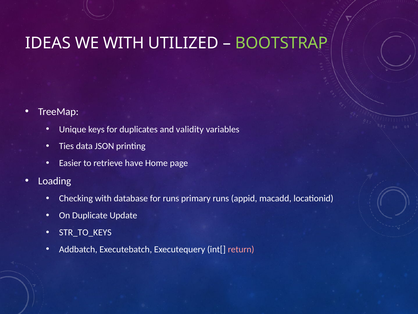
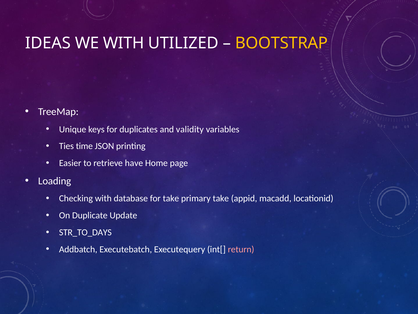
BOOTSTRAP colour: light green -> yellow
data: data -> time
for runs: runs -> take
primary runs: runs -> take
STR_TO_KEYS: STR_TO_KEYS -> STR_TO_DAYS
